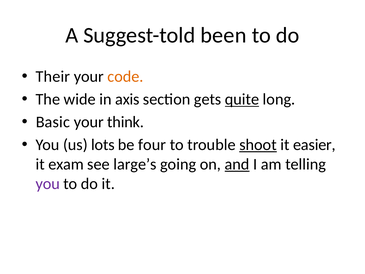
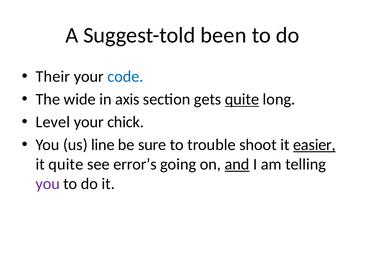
code colour: orange -> blue
Basic: Basic -> Level
think: think -> chick
lots: lots -> line
four: four -> sure
shoot underline: present -> none
easier underline: none -> present
it exam: exam -> quite
large’s: large’s -> error’s
